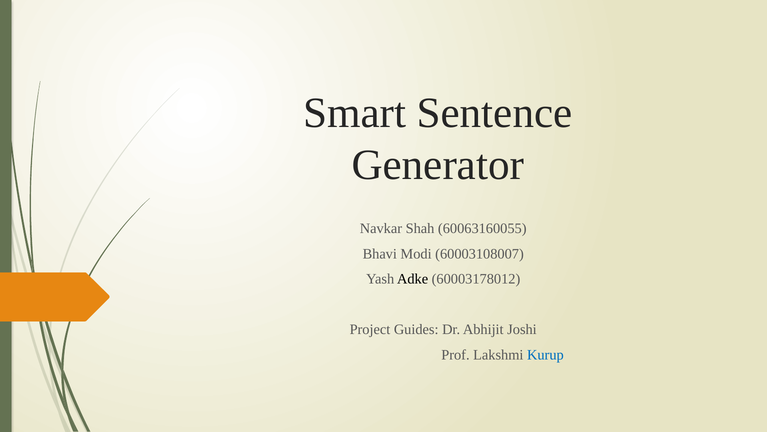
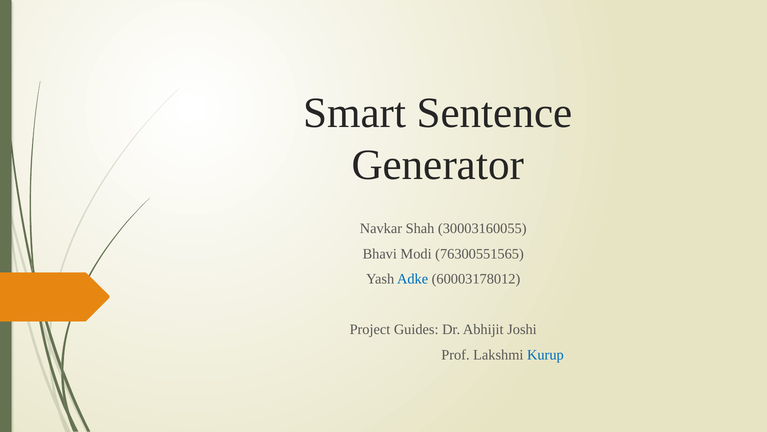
60063160055: 60063160055 -> 30003160055
60003108007: 60003108007 -> 76300551565
Adke colour: black -> blue
